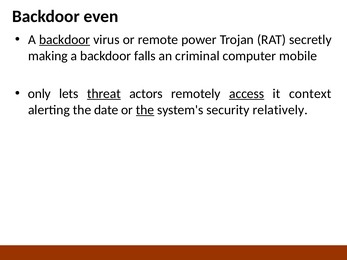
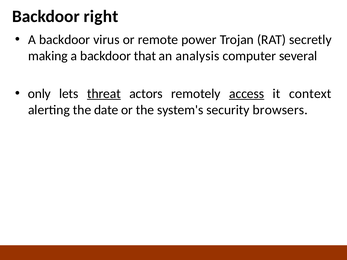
even: even -> right
backdoor at (65, 40) underline: present -> none
falls: falls -> that
criminal: criminal -> analysis
mobile: mobile -> several
the at (145, 110) underline: present -> none
relatively: relatively -> browsers
